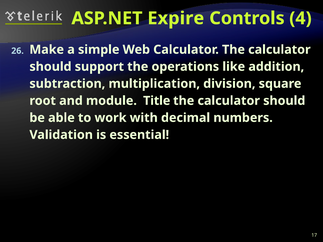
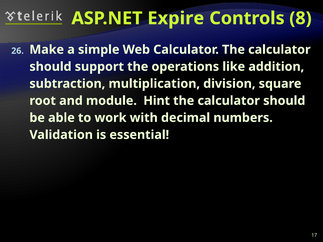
4: 4 -> 8
Title: Title -> Hint
